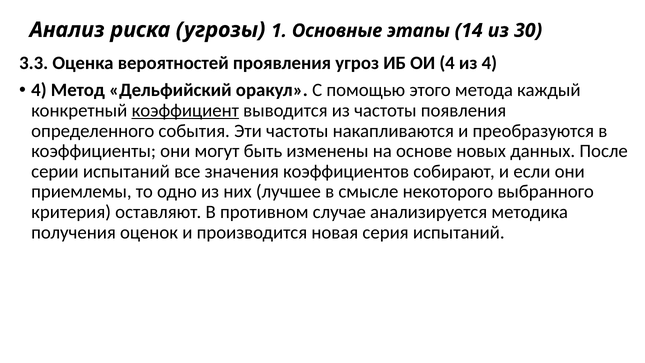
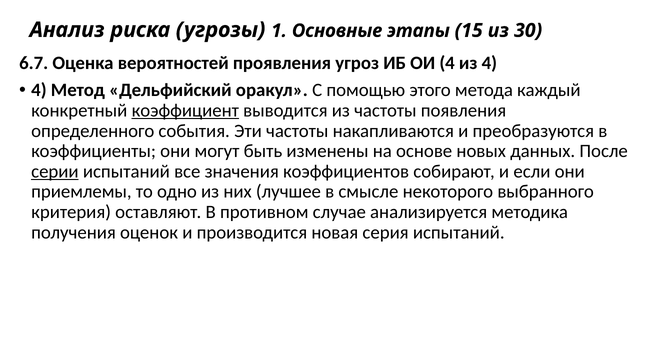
14: 14 -> 15
3.3: 3.3 -> 6.7
серии underline: none -> present
